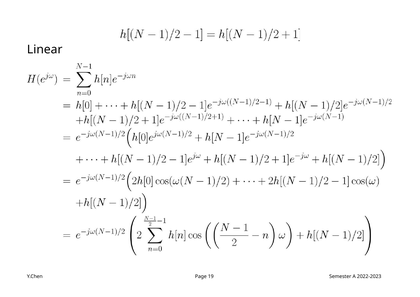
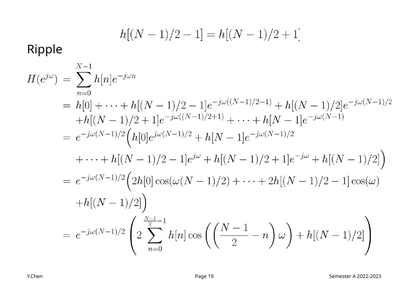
Linear: Linear -> Ripple
